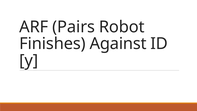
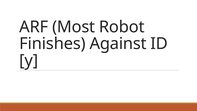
Pairs: Pairs -> Most
